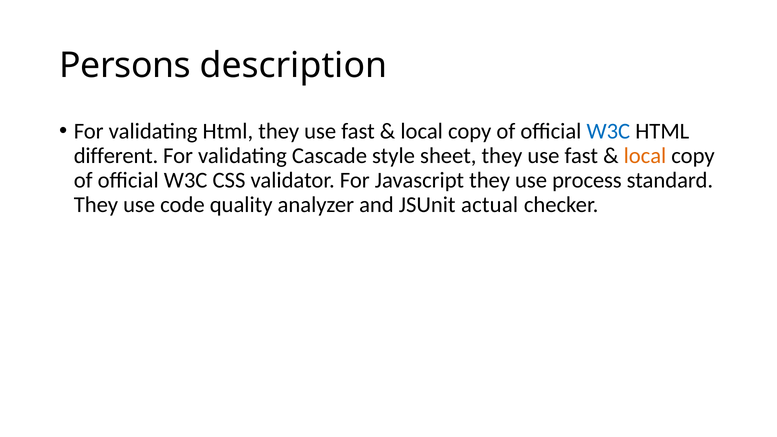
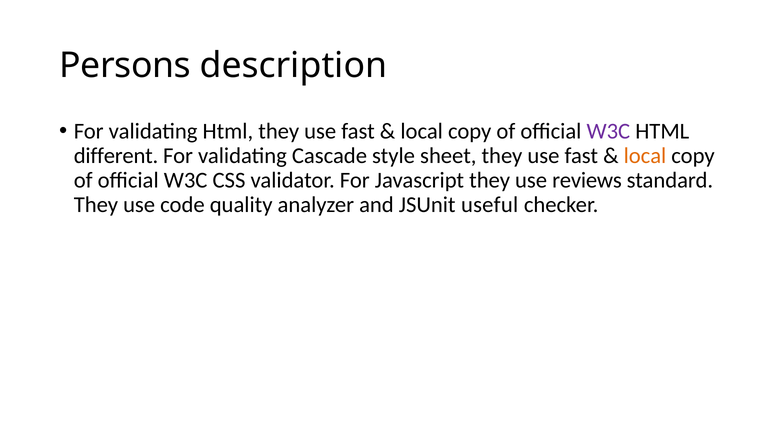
W3C at (608, 131) colour: blue -> purple
process: process -> reviews
actual: actual -> useful
